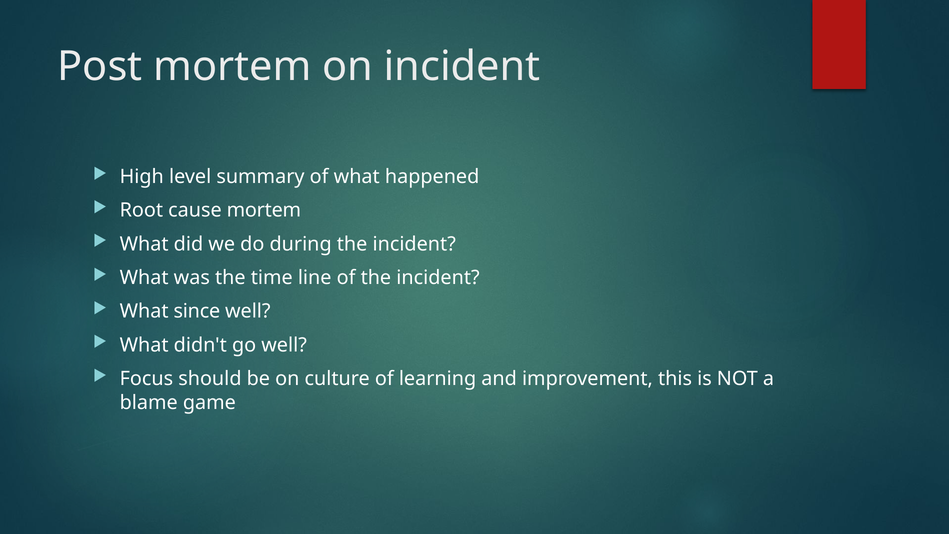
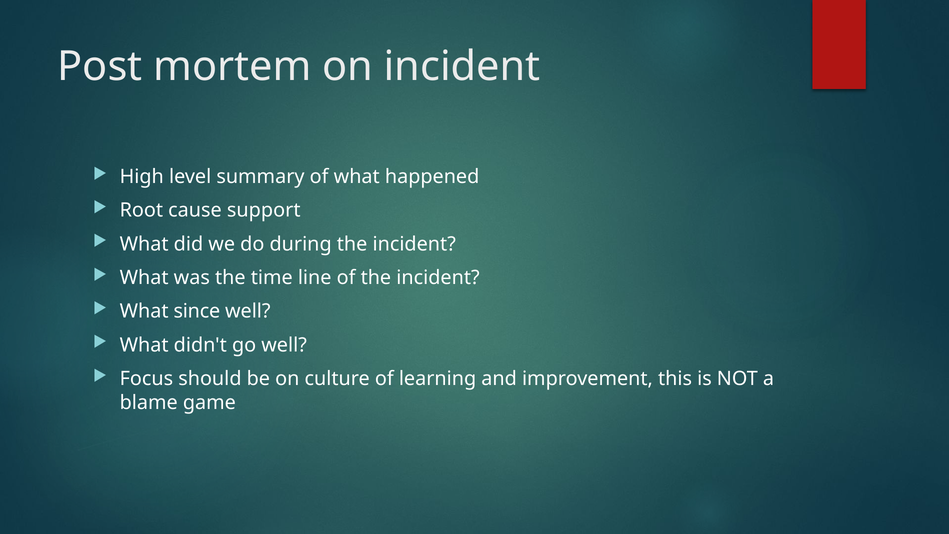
cause mortem: mortem -> support
